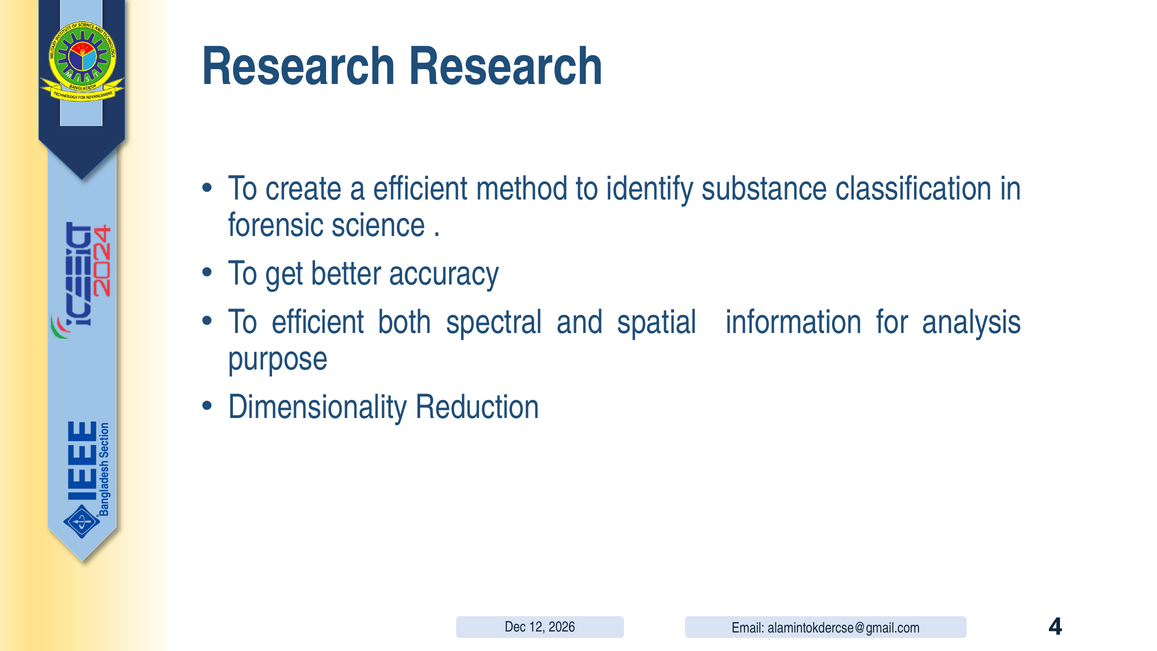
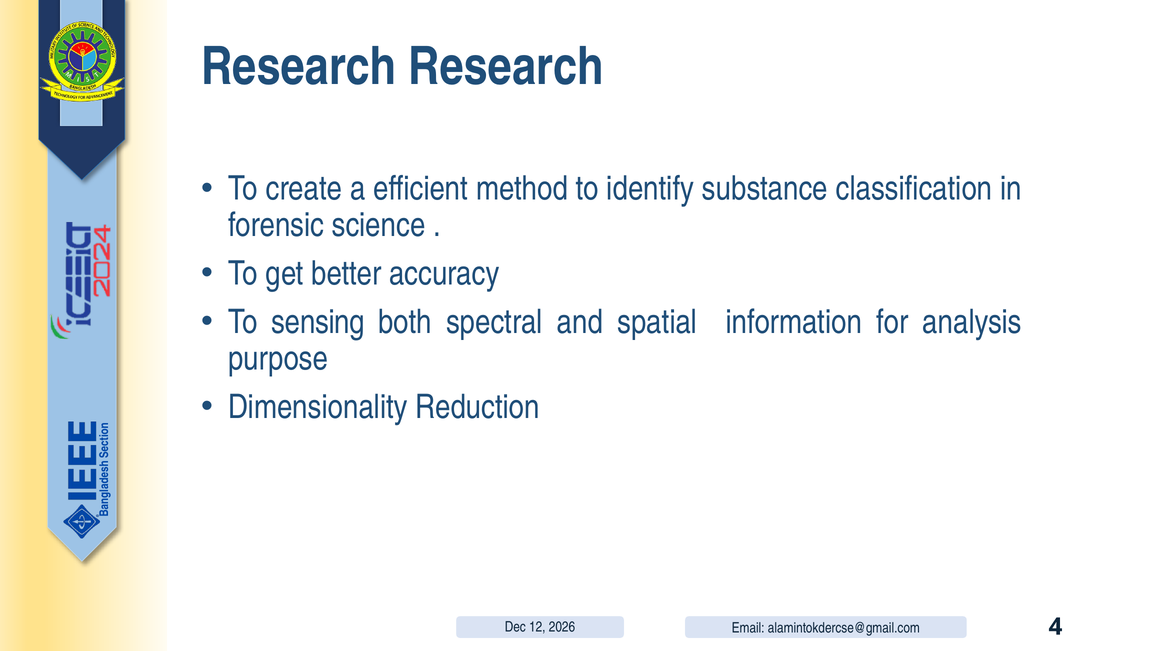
To efficient: efficient -> sensing
